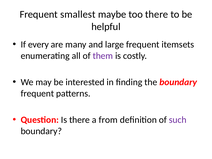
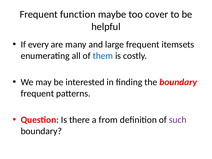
smallest: smallest -> function
too there: there -> cover
them colour: purple -> blue
